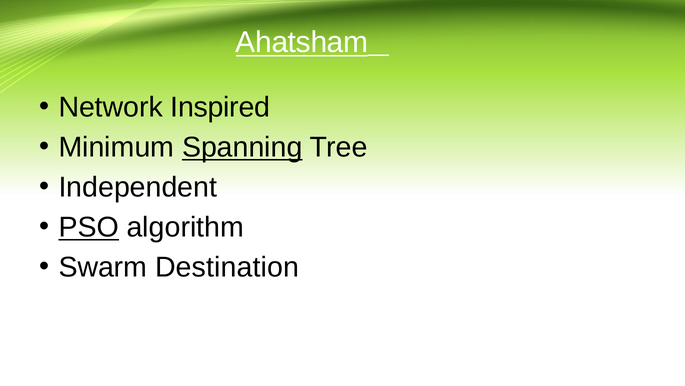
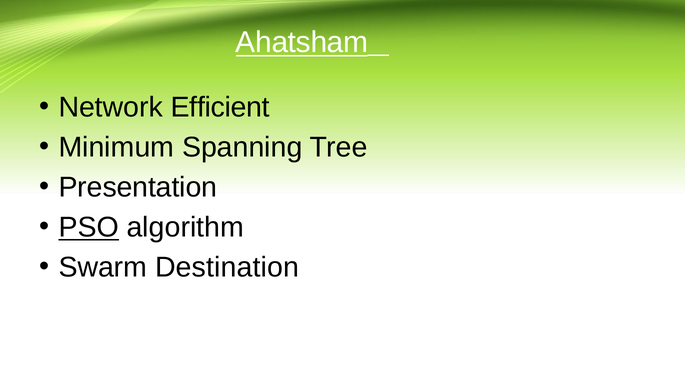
Inspired: Inspired -> Efficient
Spanning underline: present -> none
Independent: Independent -> Presentation
